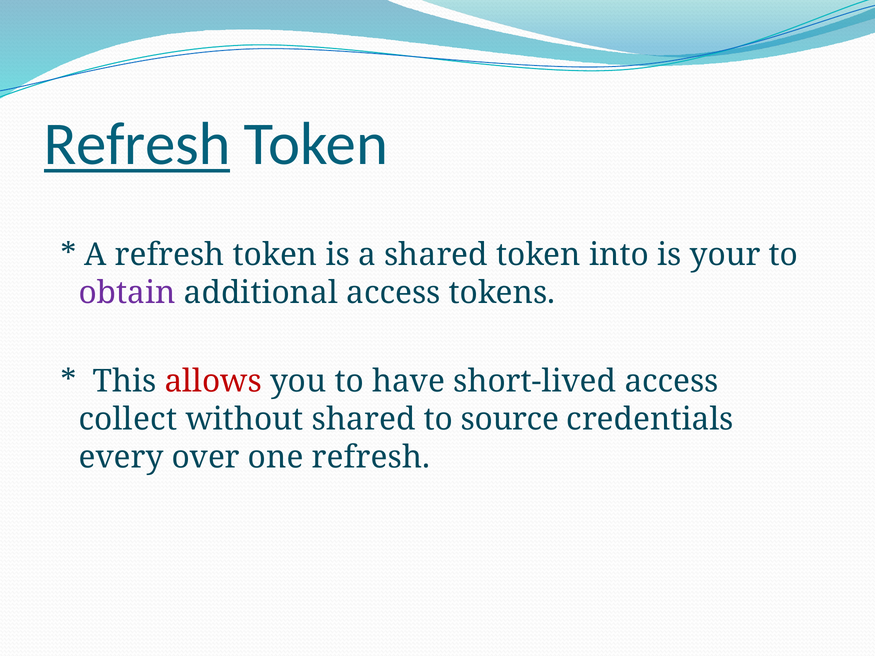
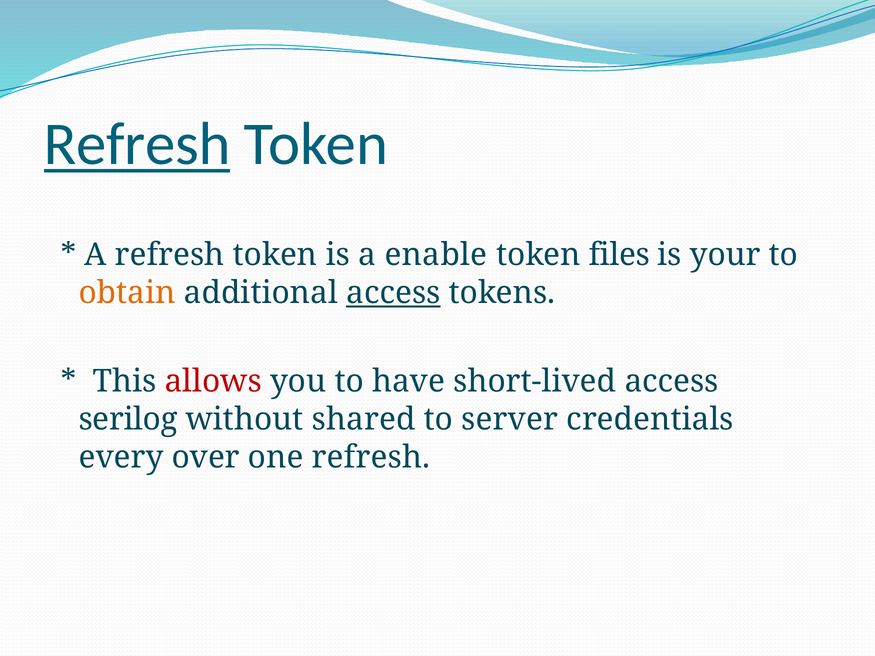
a shared: shared -> enable
into: into -> files
obtain colour: purple -> orange
access at (393, 293) underline: none -> present
collect: collect -> serilog
source: source -> server
